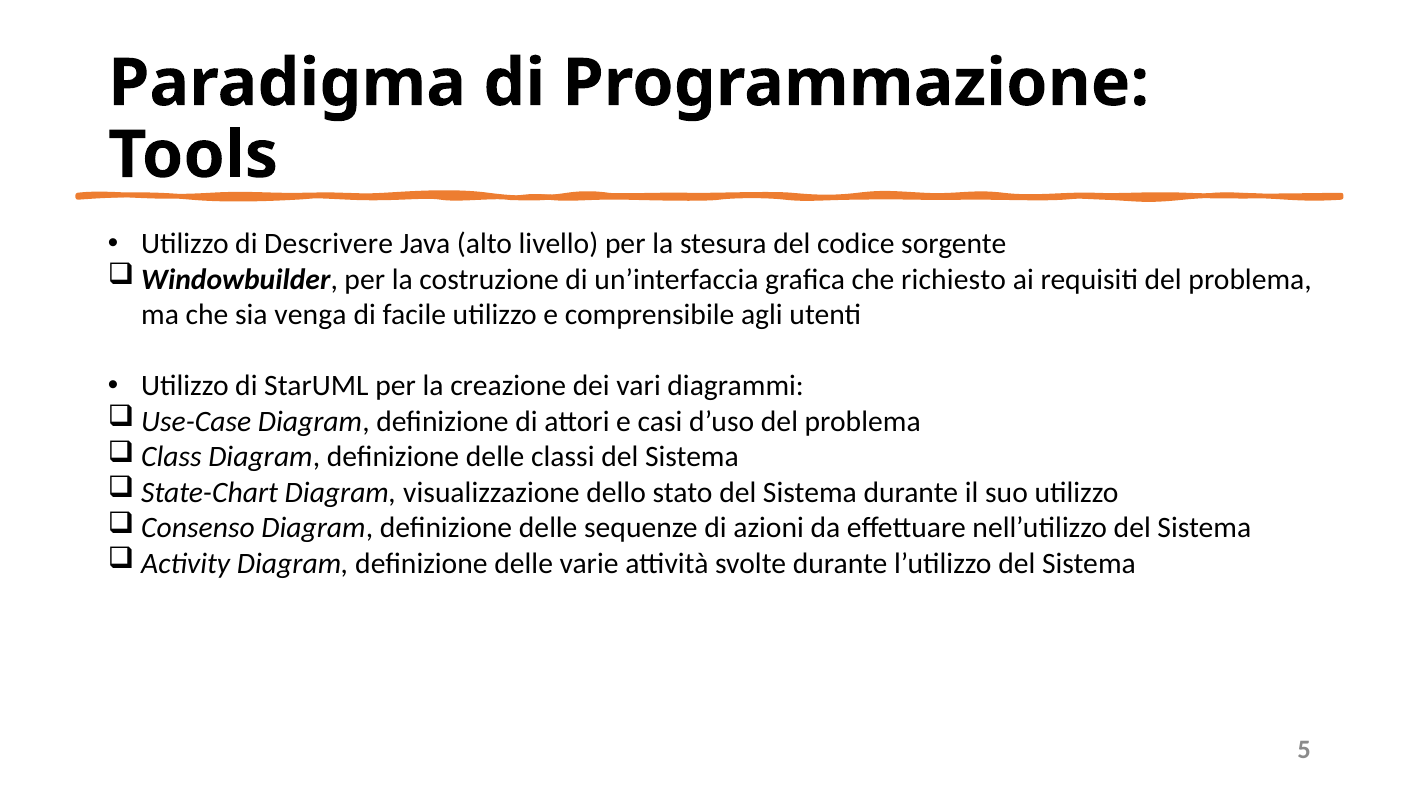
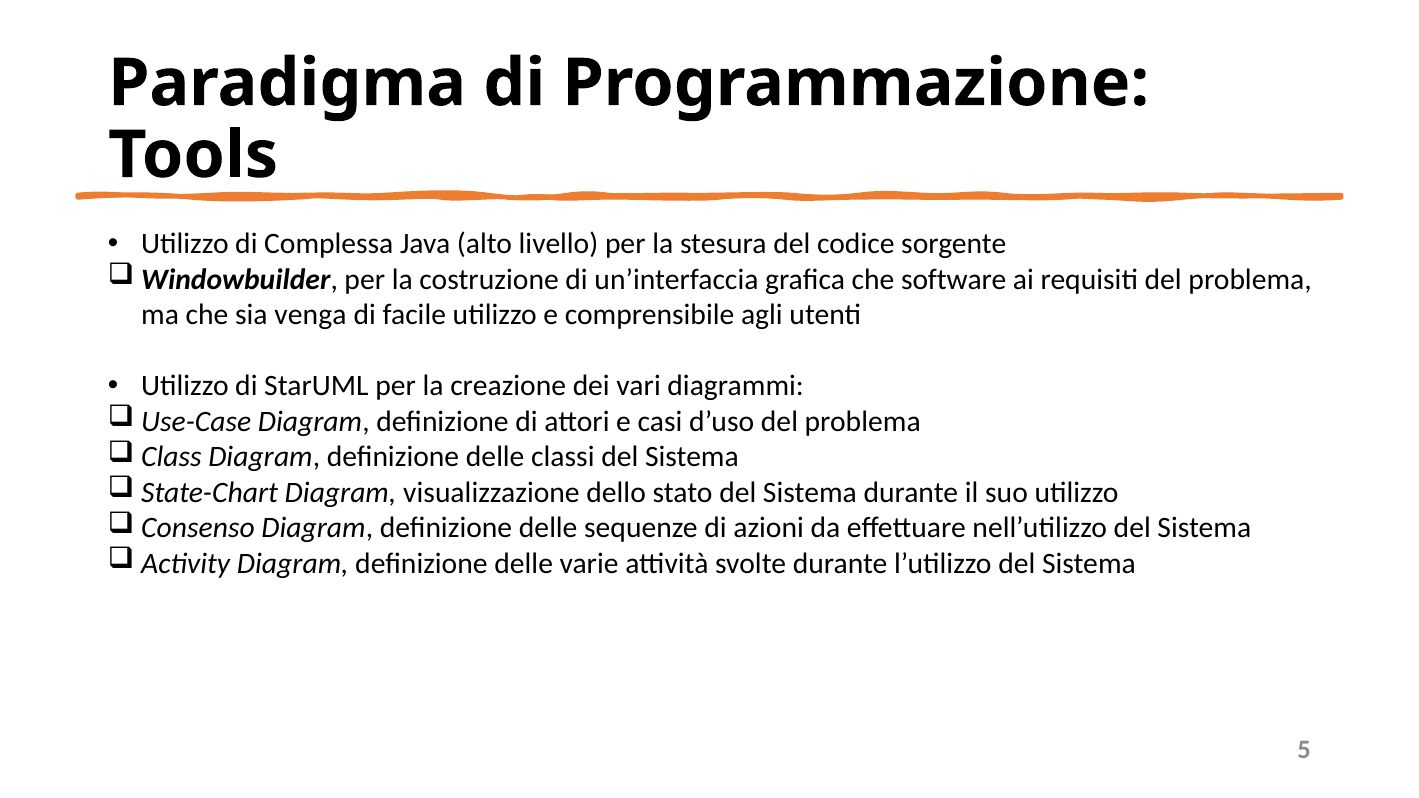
Descrivere: Descrivere -> Complessa
richiesto: richiesto -> software
